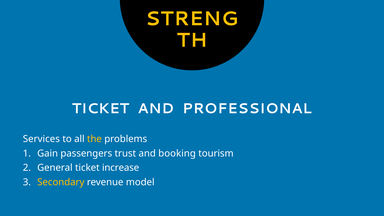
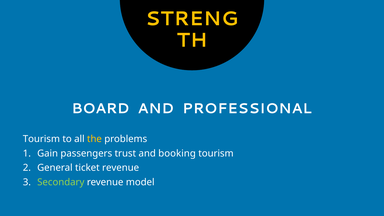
TICKET at (101, 109): TICKET -> BOARD
Services at (41, 139): Services -> Tourism
ticket increase: increase -> revenue
Secondary colour: yellow -> light green
